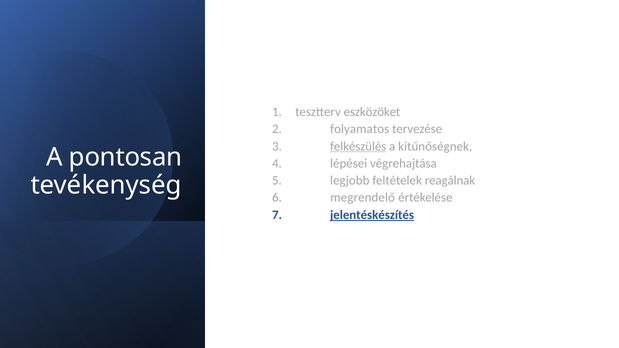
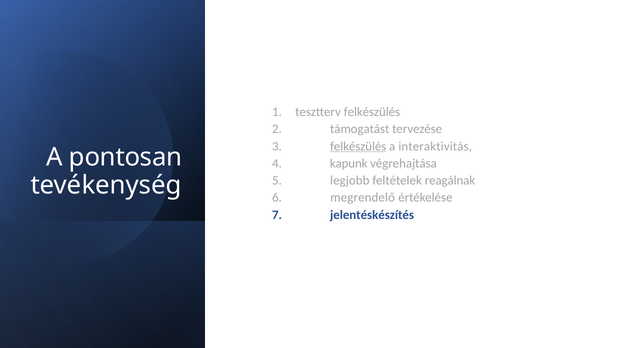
tesztterv eszközöket: eszközöket -> felkészülés
folyamatos: folyamatos -> támogatást
kitűnőségnek: kitűnőségnek -> interaktivitás
lépései: lépései -> kapunk
jelentéskészítés underline: present -> none
